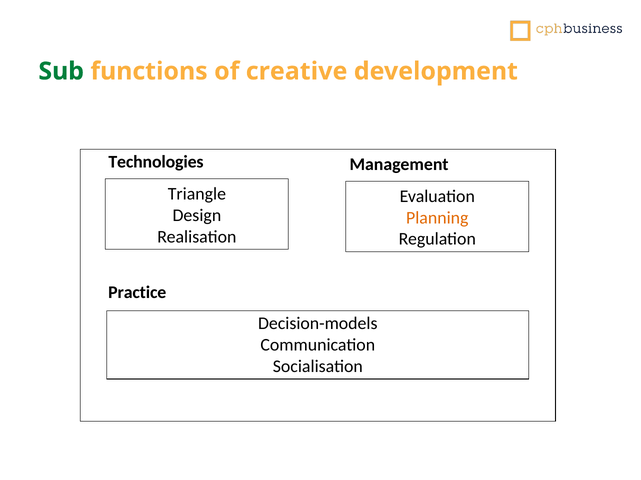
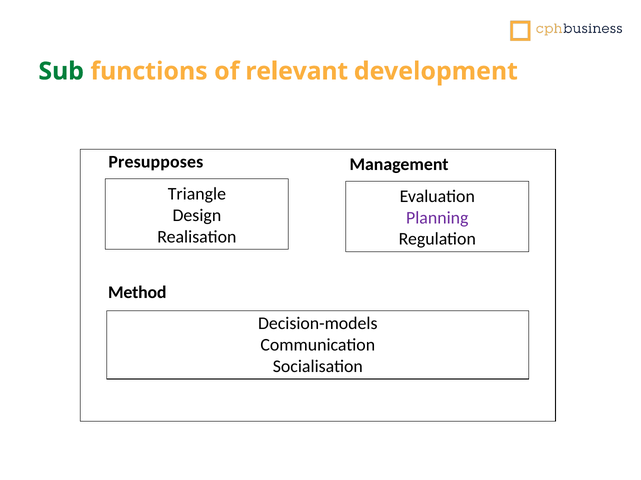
creative: creative -> relevant
Technologies: Technologies -> Presupposes
Planning colour: orange -> purple
Practice: Practice -> Method
